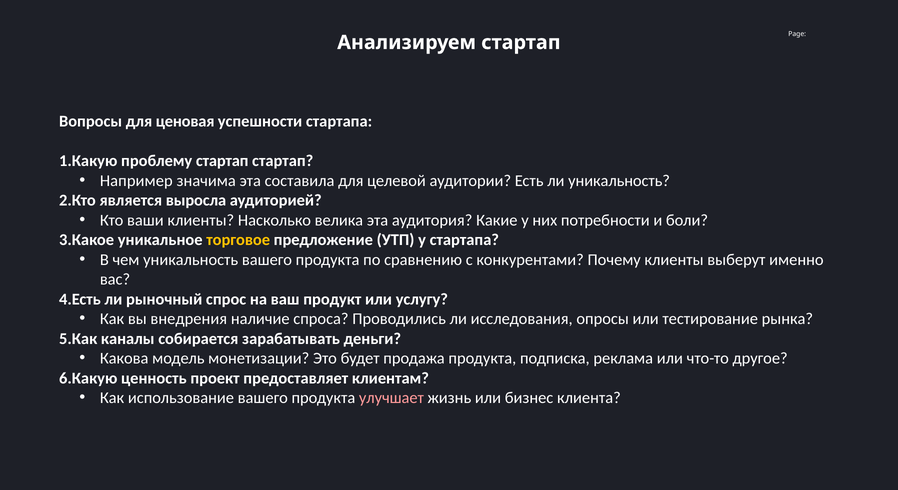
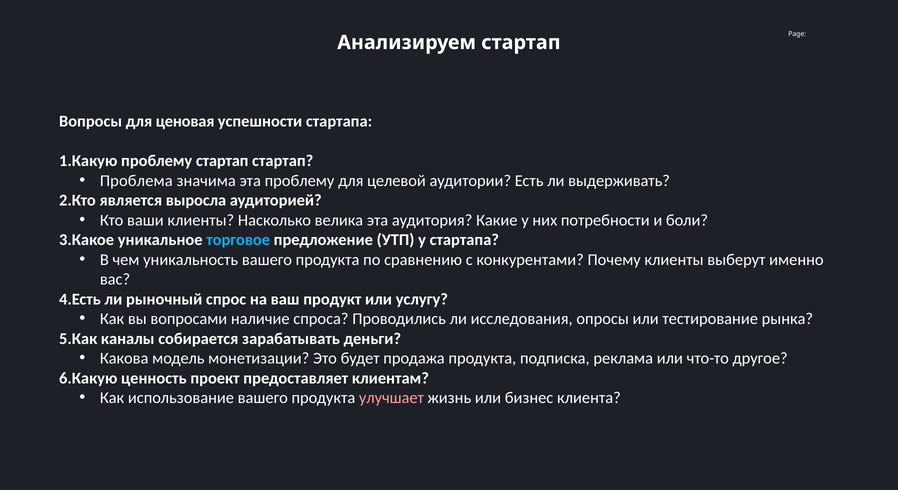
Например: Например -> Проблема
эта составила: составила -> проблему
ли уникальность: уникальность -> выдерживать
торговое colour: yellow -> light blue
внедрения: внедрения -> вопросами
